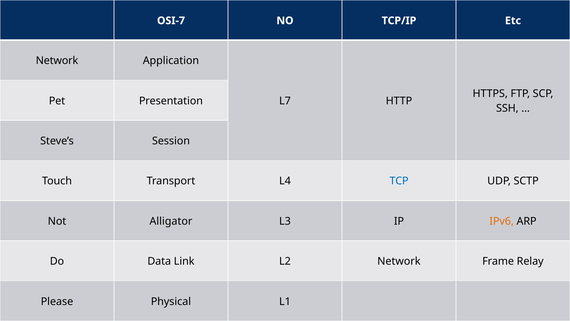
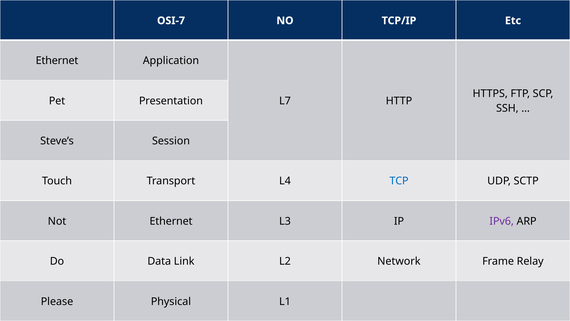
Network at (57, 61): Network -> Ethernet
Not Alligator: Alligator -> Ethernet
IPv6 colour: orange -> purple
